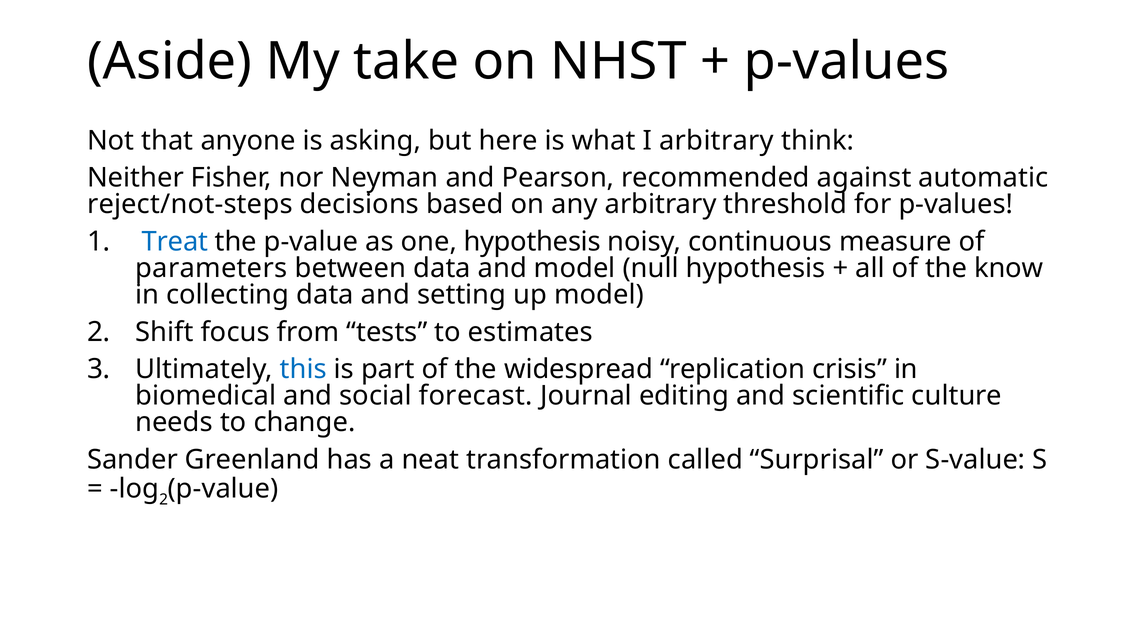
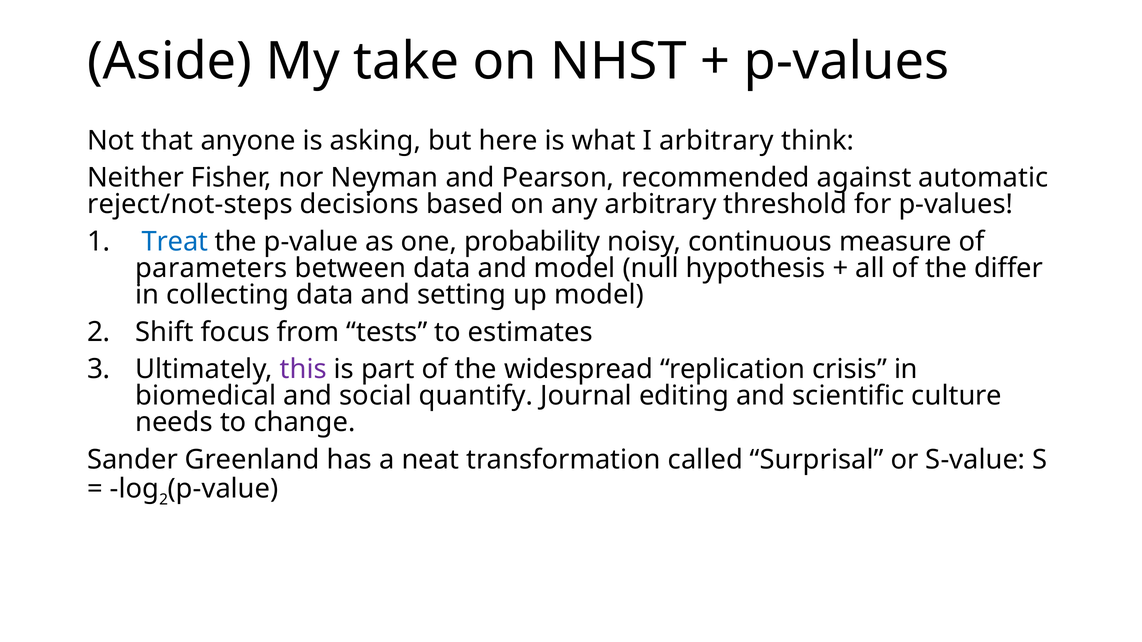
one hypothesis: hypothesis -> probability
know: know -> differ
this colour: blue -> purple
forecast: forecast -> quantify
